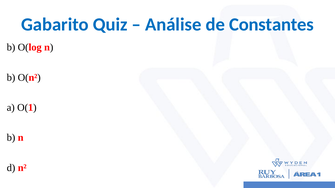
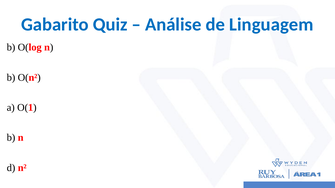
Constantes: Constantes -> Linguagem
